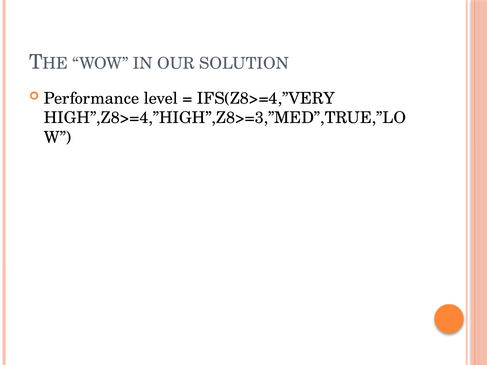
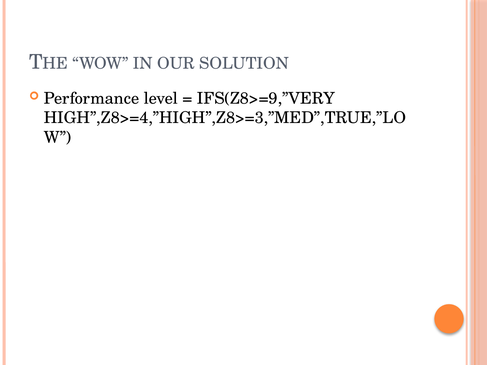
IFS(Z8>=4,”VERY: IFS(Z8>=4,”VERY -> IFS(Z8>=9,”VERY
